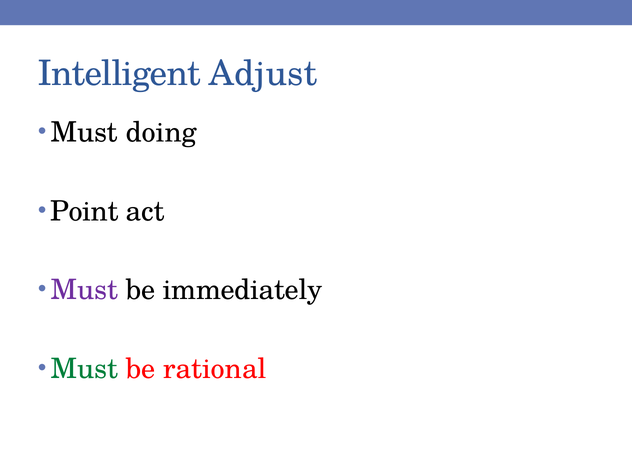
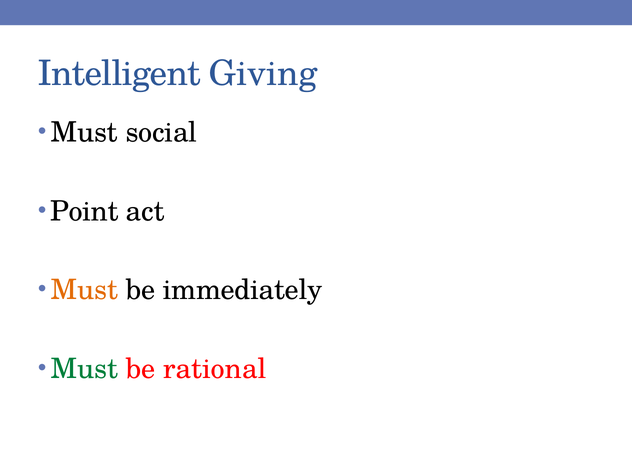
Adjust: Adjust -> Giving
doing: doing -> social
Must at (84, 290) colour: purple -> orange
